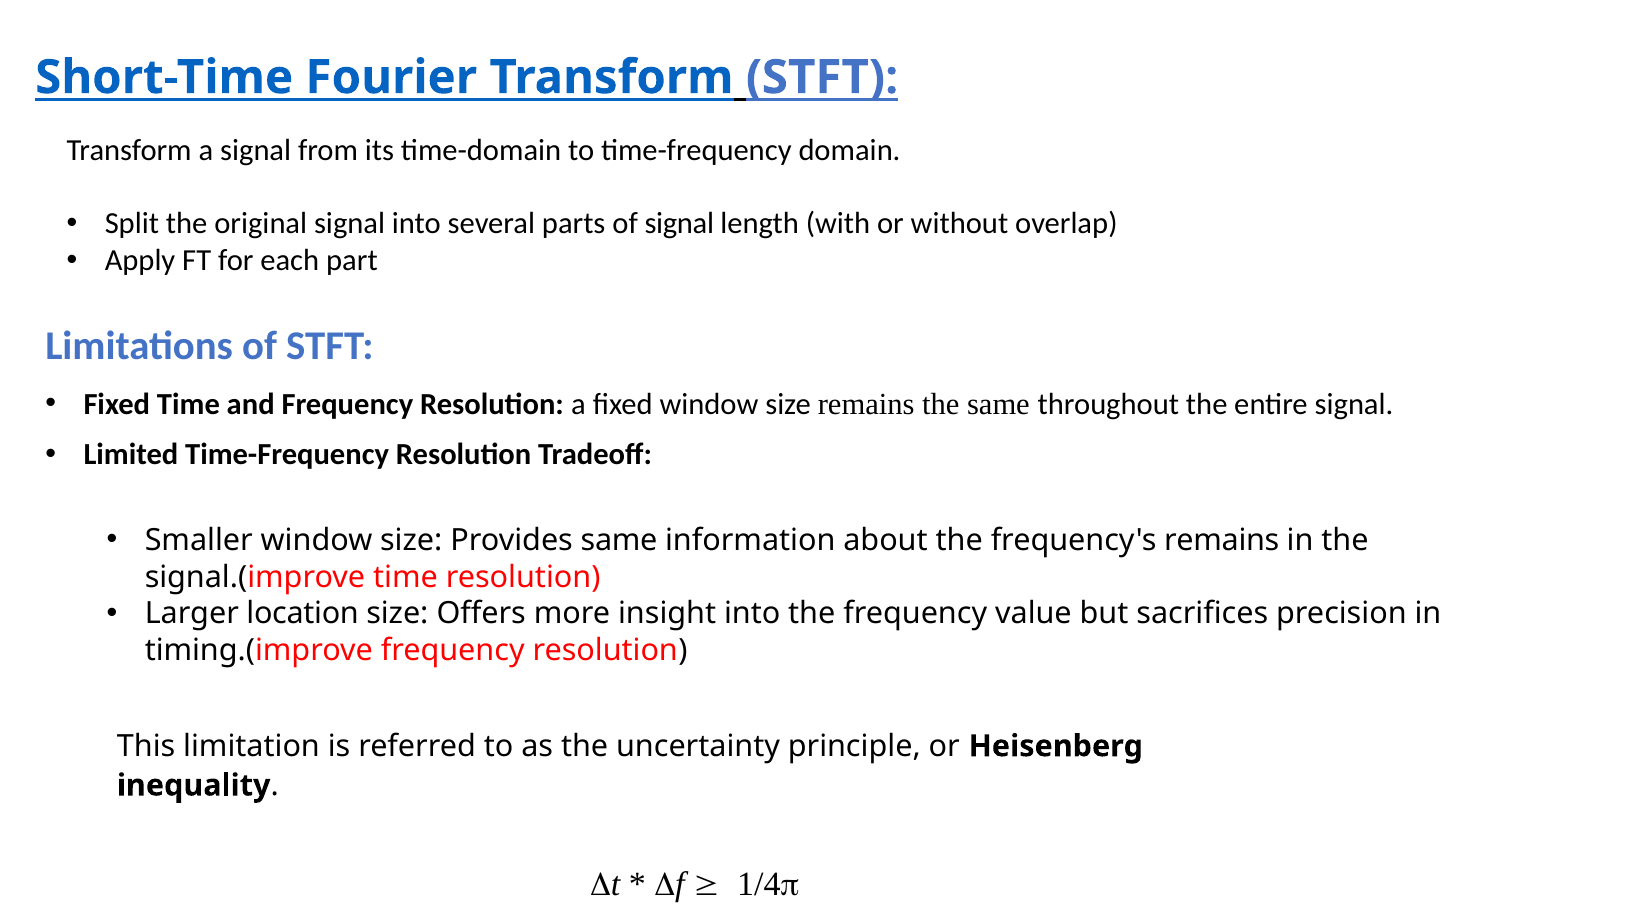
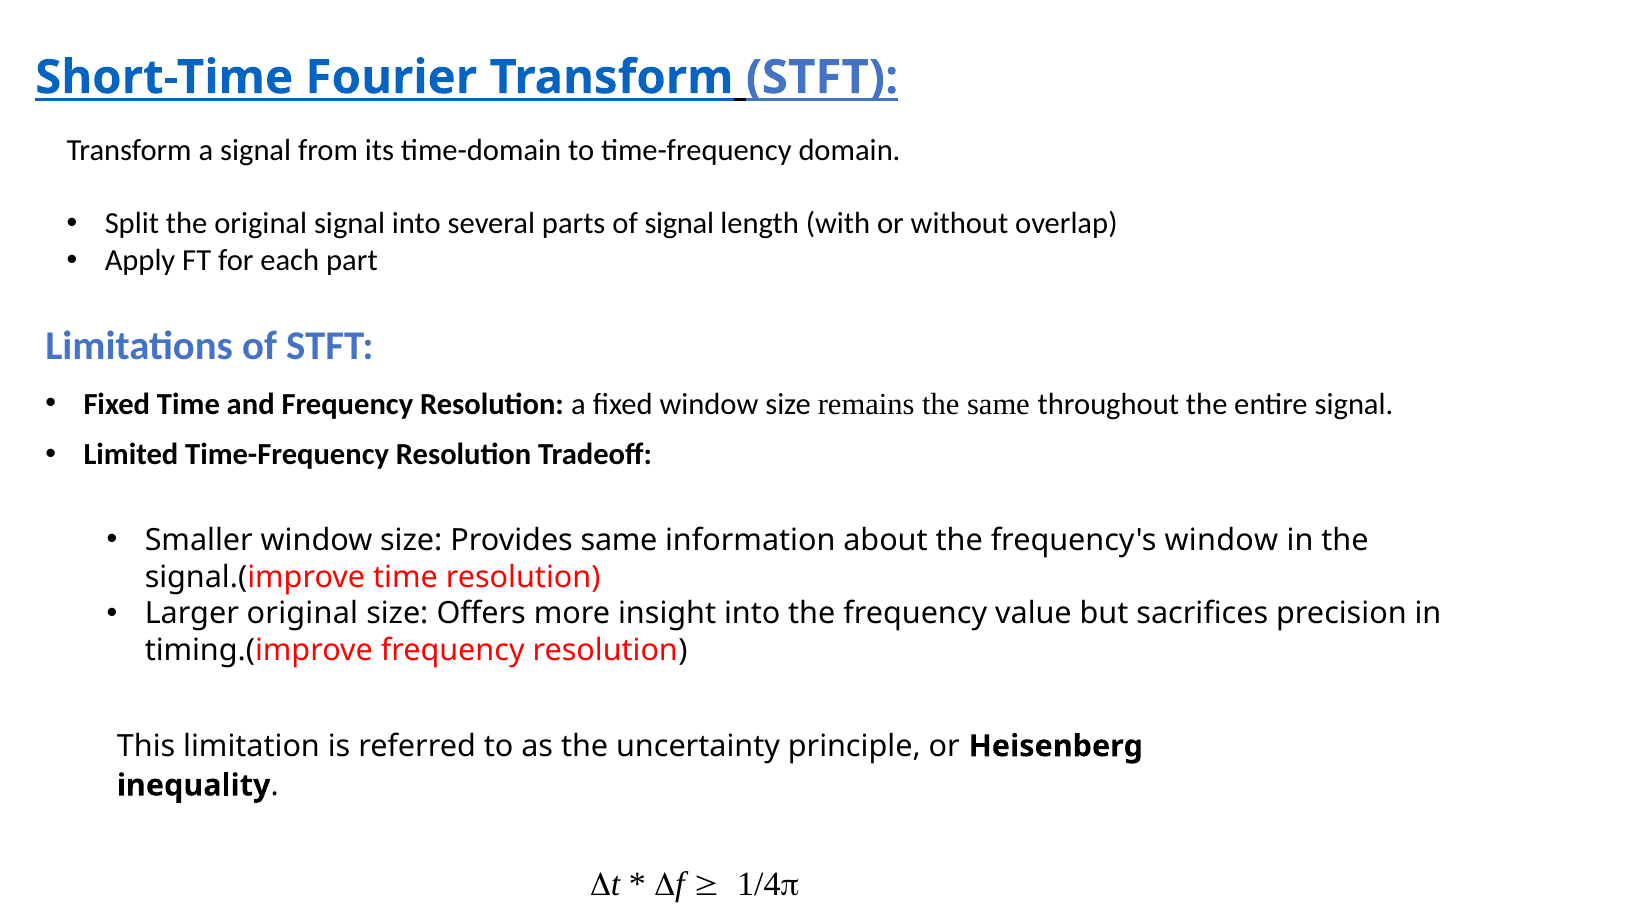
frequency's remains: remains -> window
Larger location: location -> original
